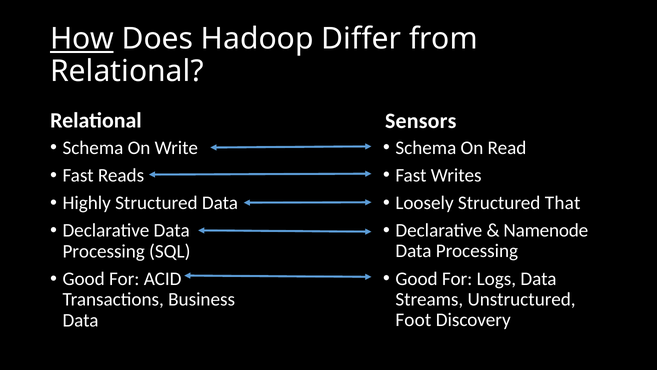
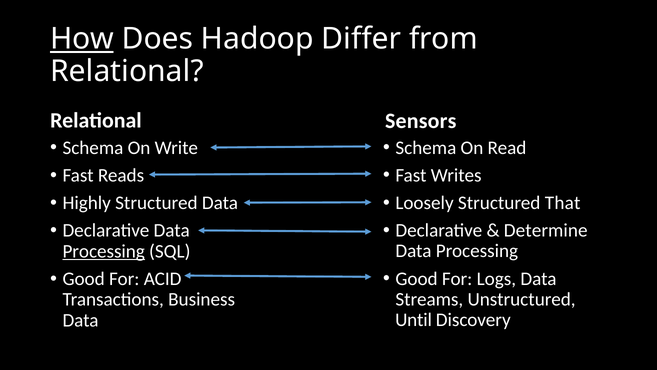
Namenode: Namenode -> Determine
Processing at (104, 251) underline: none -> present
Foot: Foot -> Until
